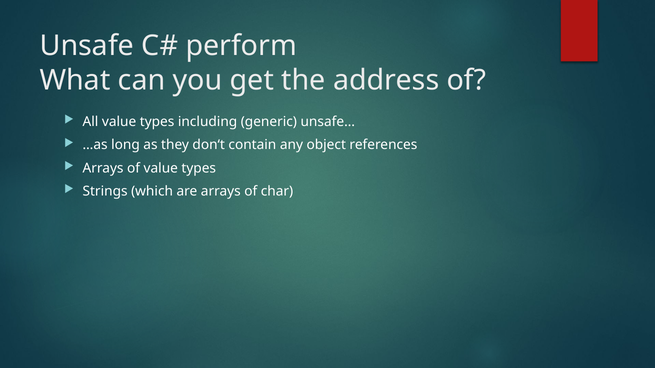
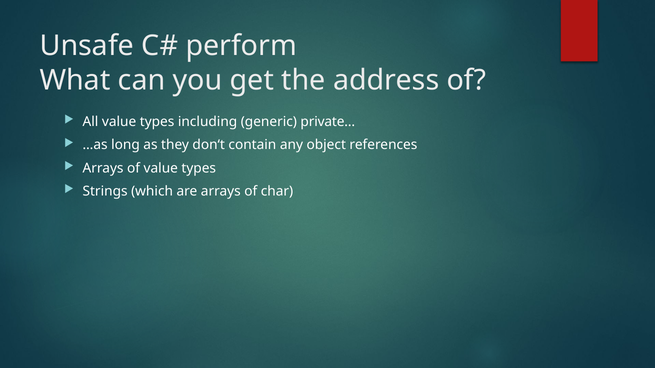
unsafe…: unsafe… -> private…
